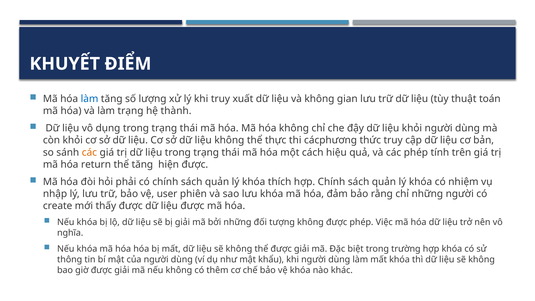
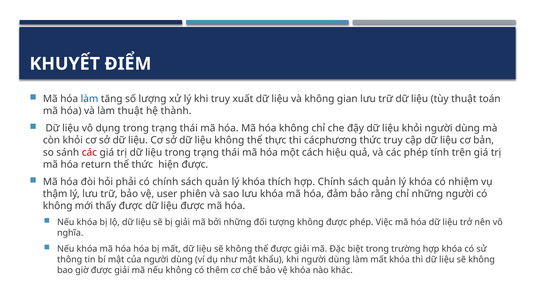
làm trạng: trạng -> thuật
các at (89, 152) colour: orange -> red
thể tăng: tăng -> thức
nhập: nhập -> thậm
create at (58, 206): create -> không
